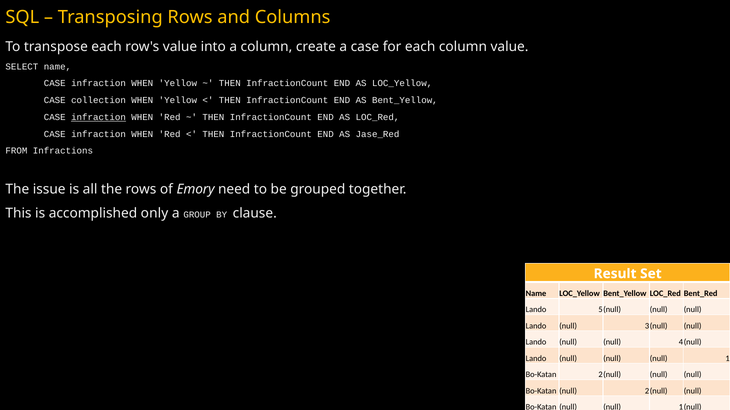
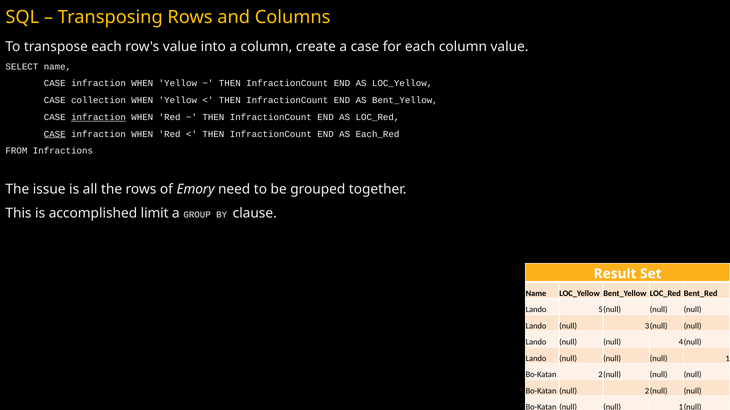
CASE at (55, 134) underline: none -> present
Jase_Red: Jase_Red -> Each_Red
only: only -> limit
